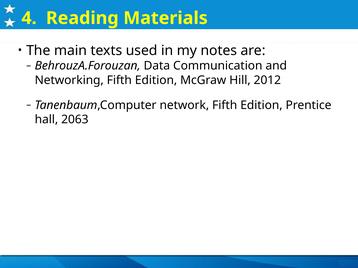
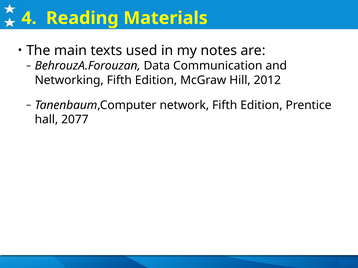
2063: 2063 -> 2077
